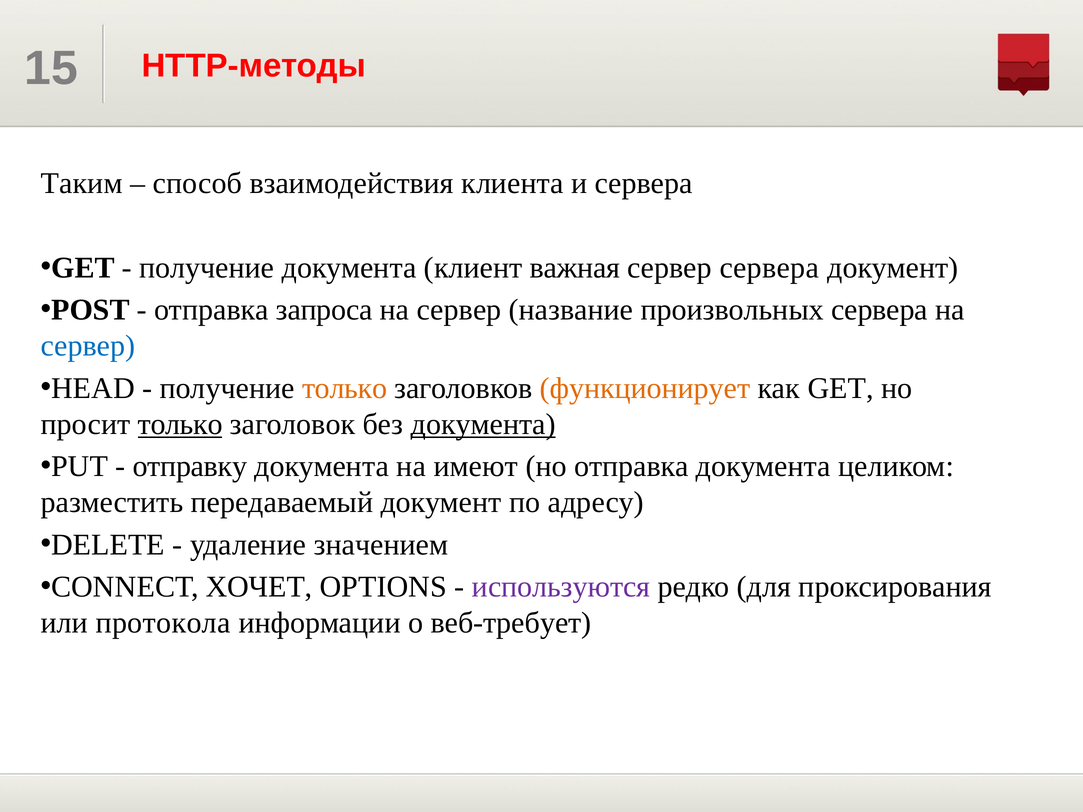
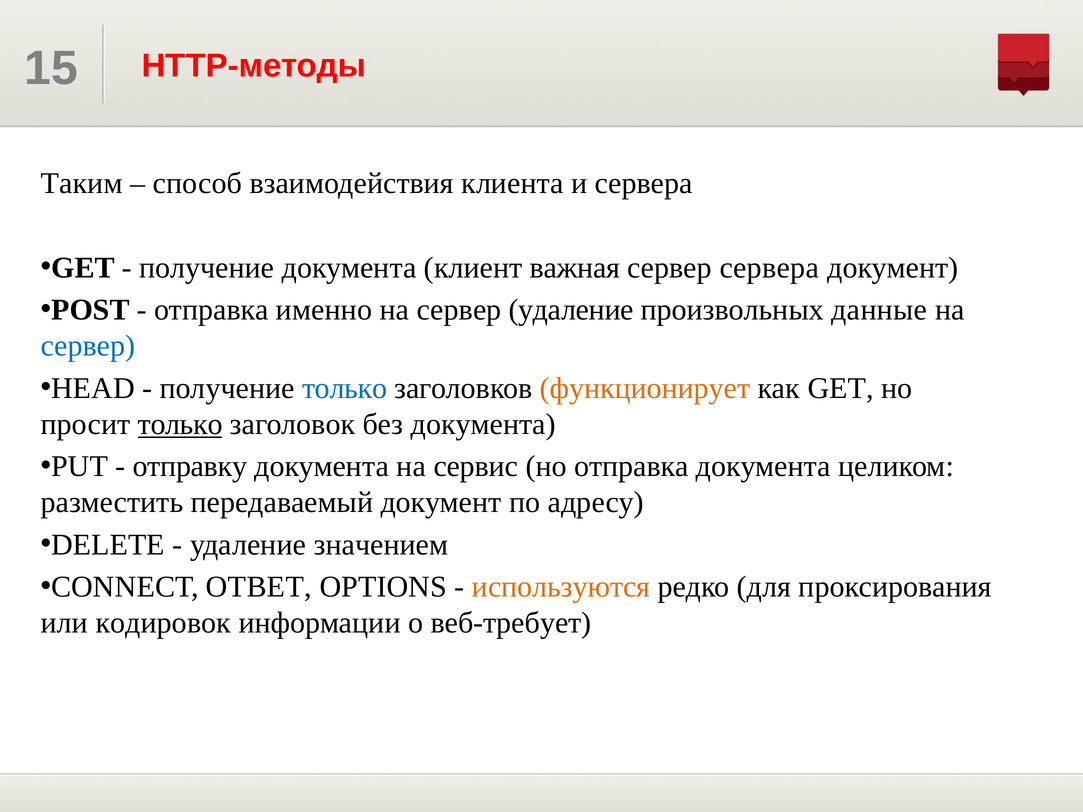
запроса: запроса -> именно
сервер название: название -> удаление
произвольных сервера: сервера -> данные
только at (345, 388) colour: orange -> blue
документа at (483, 424) underline: present -> none
имеют: имеют -> сервис
ХОЧЕТ: ХОЧЕТ -> ОТВЕТ
используются colour: purple -> orange
протокола: протокола -> кодировок
